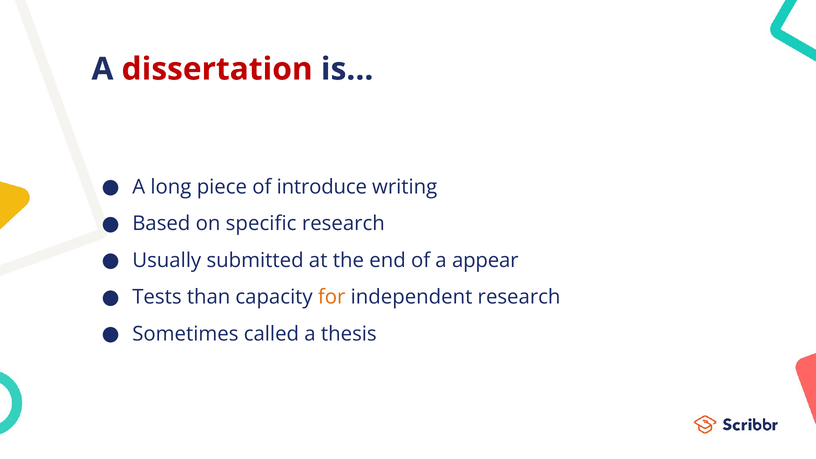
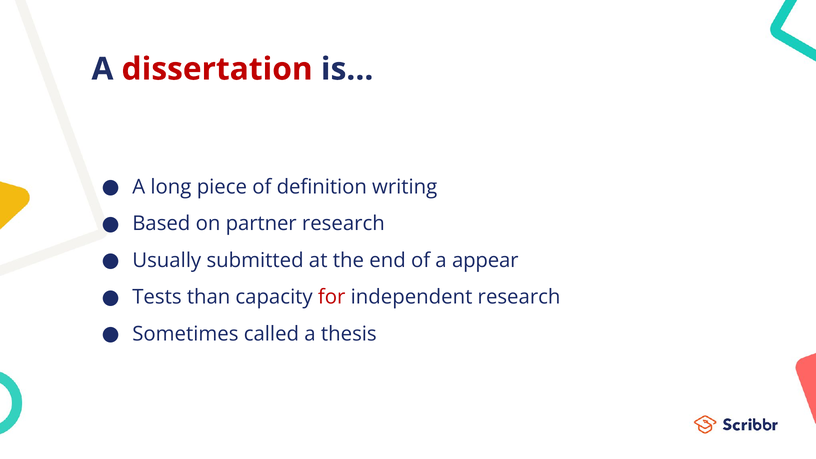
introduce: introduce -> definition
specific: specific -> partner
for colour: orange -> red
